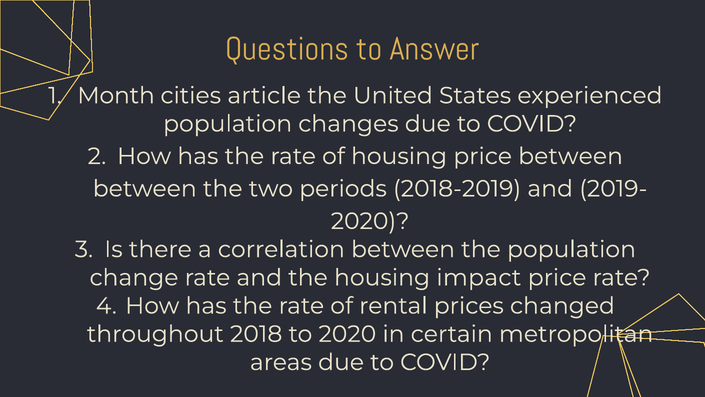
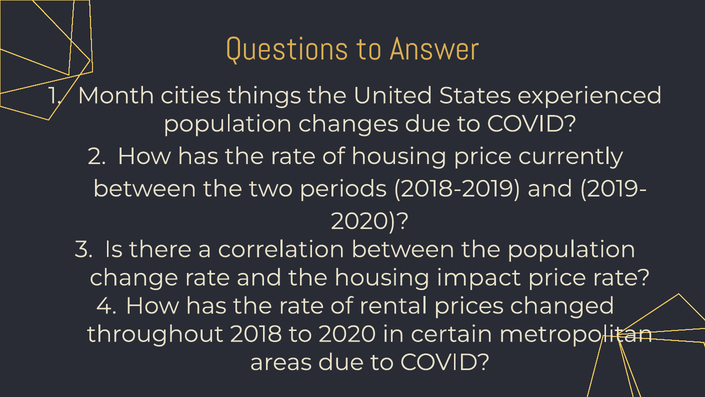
article: article -> things
price between: between -> currently
